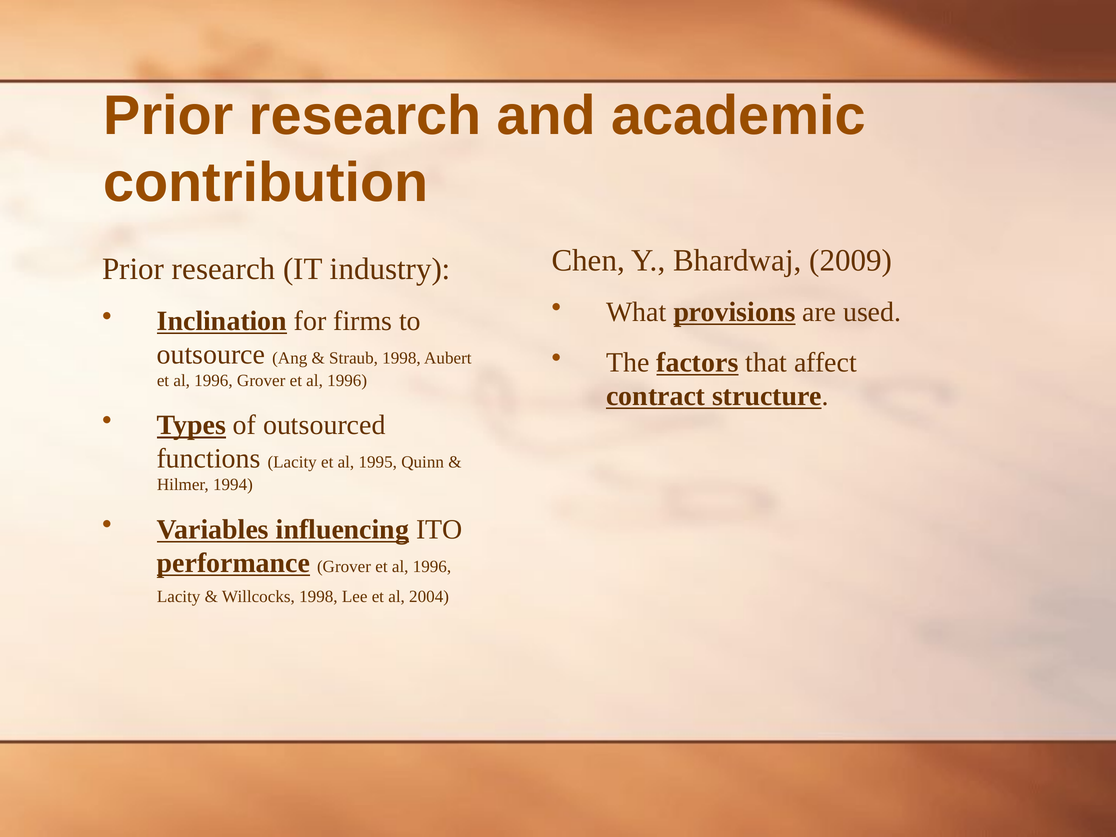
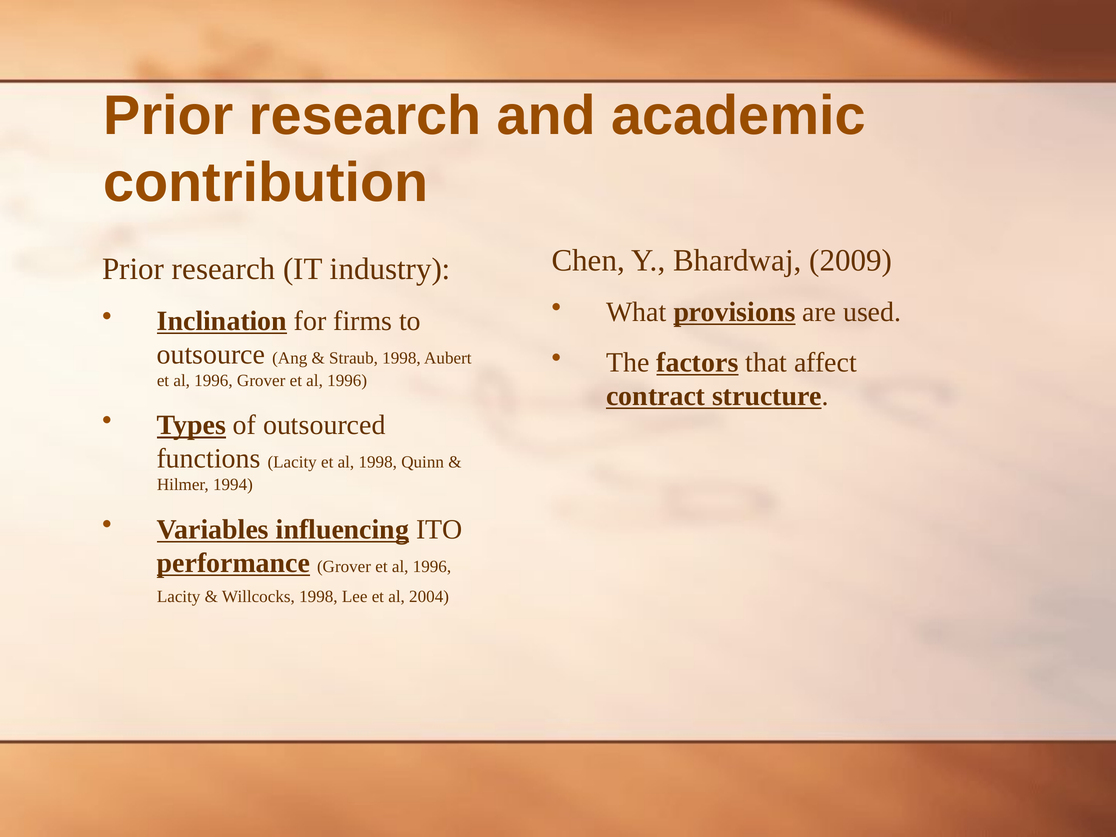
al 1995: 1995 -> 1998
